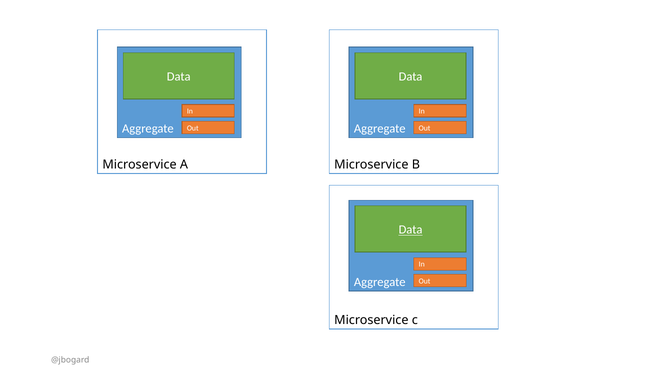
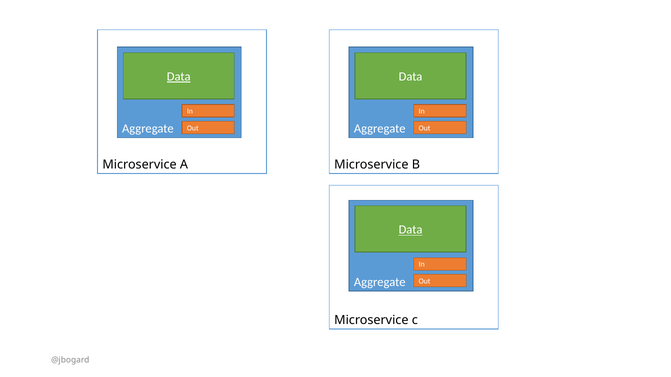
Data at (179, 77) underline: none -> present
